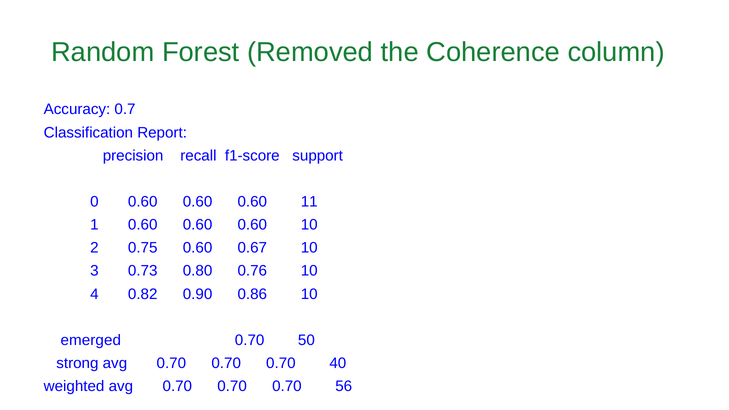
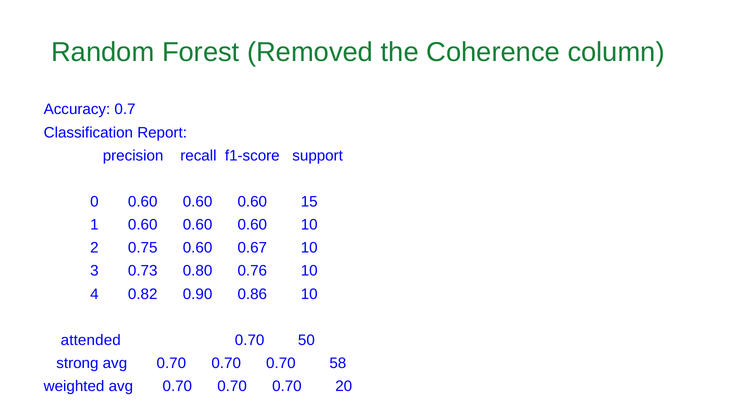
11: 11 -> 15
emerged: emerged -> attended
40: 40 -> 58
56: 56 -> 20
